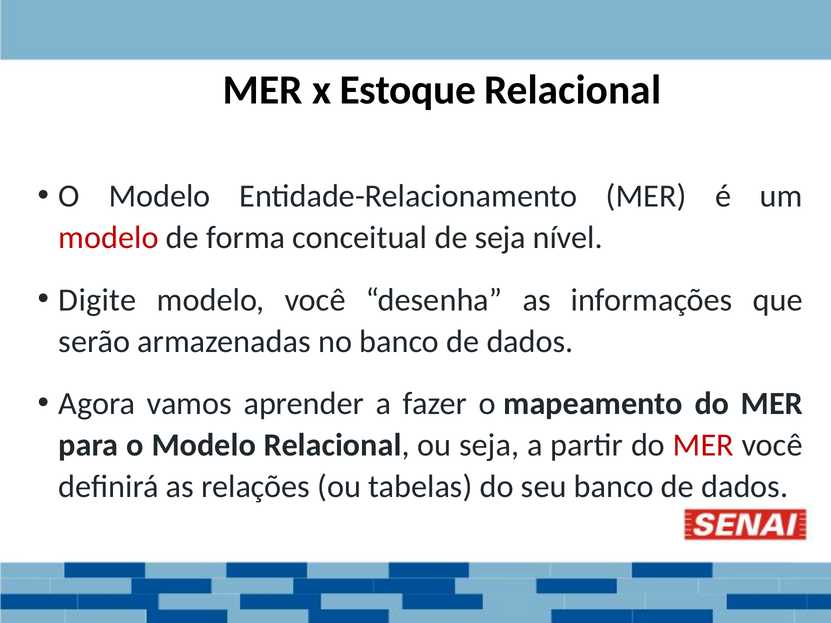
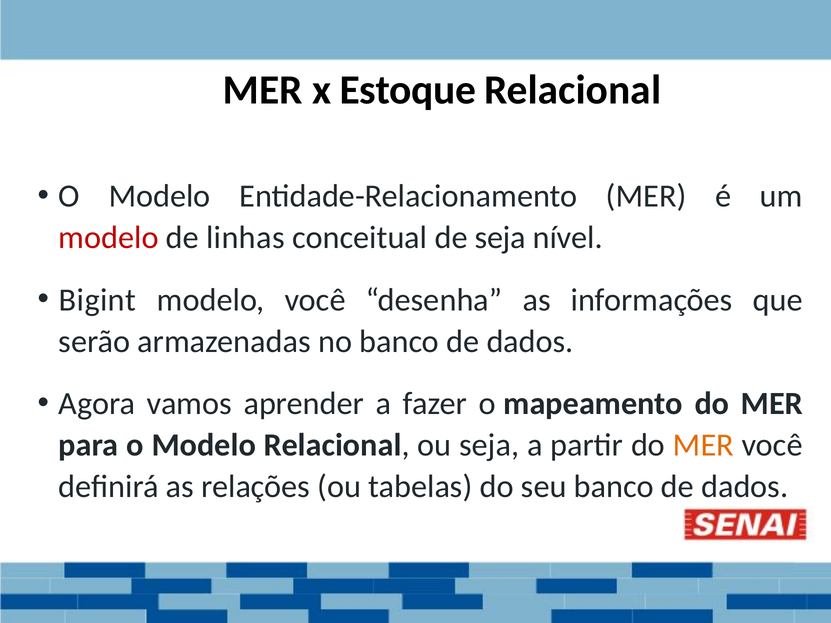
forma: forma -> linhas
Digite: Digite -> Bigint
MER at (703, 445) colour: red -> orange
